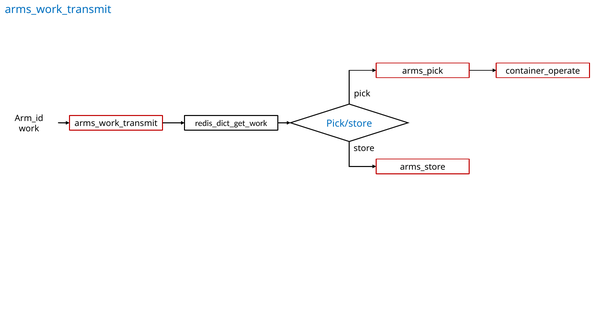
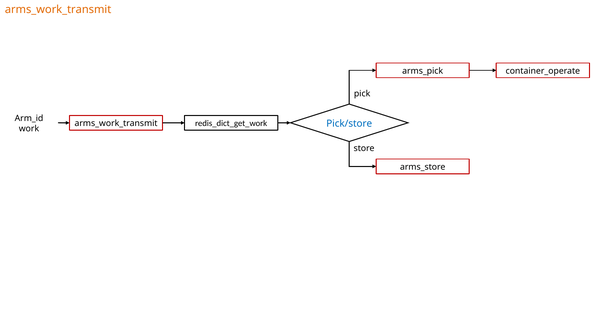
arms_work_transmit at (58, 10) colour: blue -> orange
